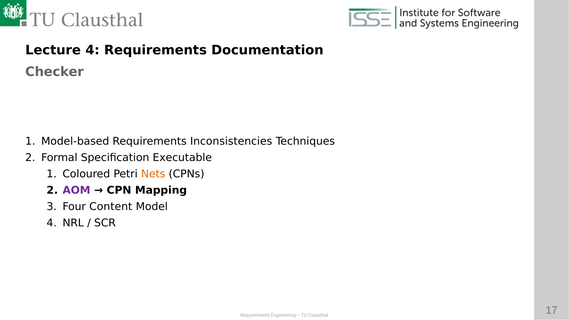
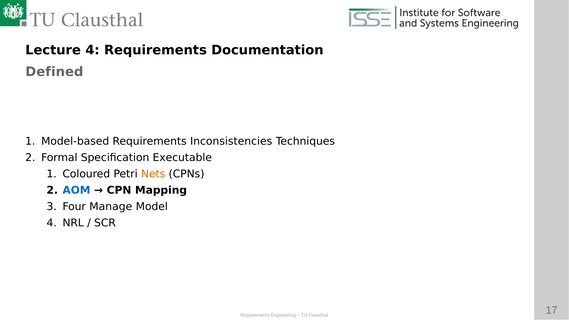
Checker: Checker -> Defined
AOM colour: purple -> blue
Content: Content -> Manage
